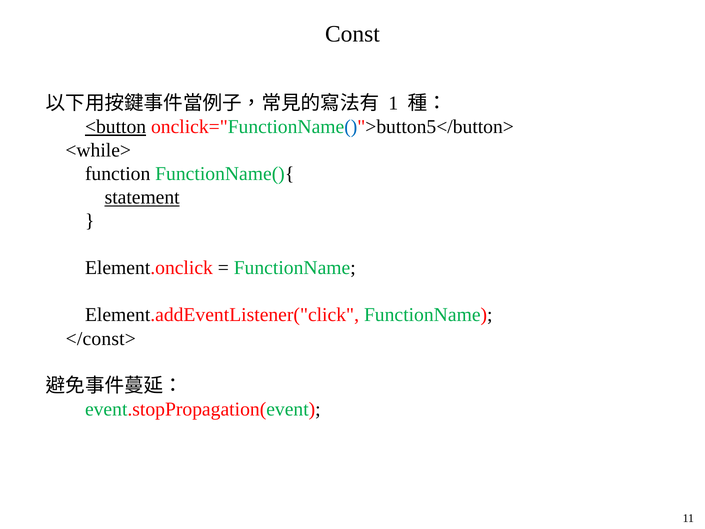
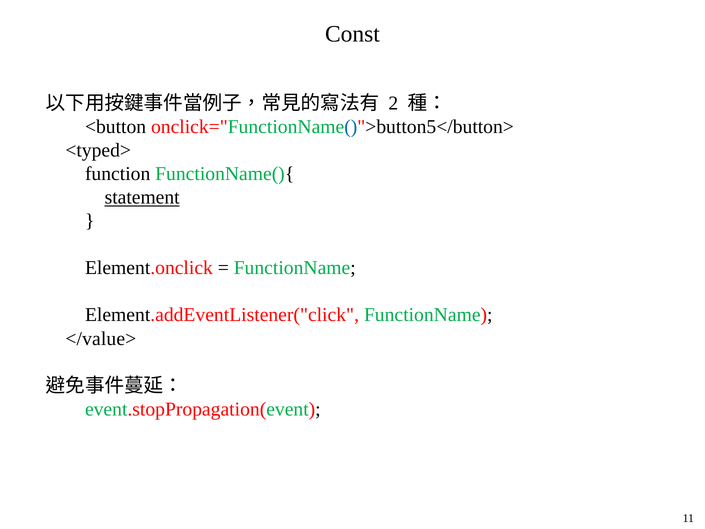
1: 1 -> 2
<button underline: present -> none
<while>: <while> -> <typed>
</const>: </const> -> </value>
